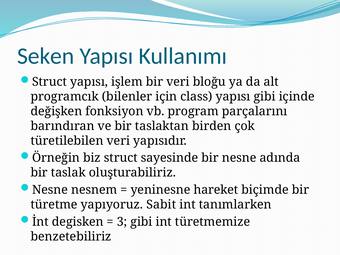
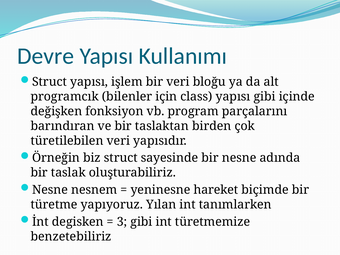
Seken: Seken -> Devre
Sabit: Sabit -> Yılan
